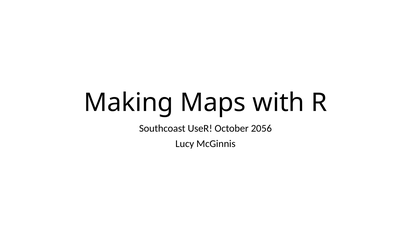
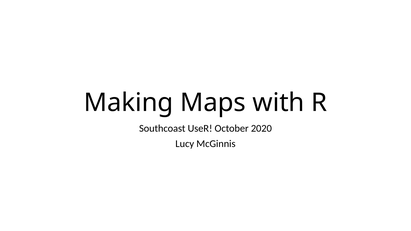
2056: 2056 -> 2020
